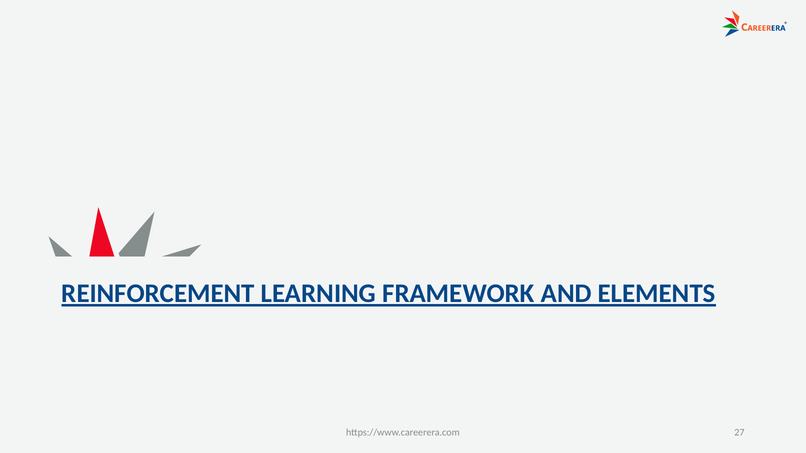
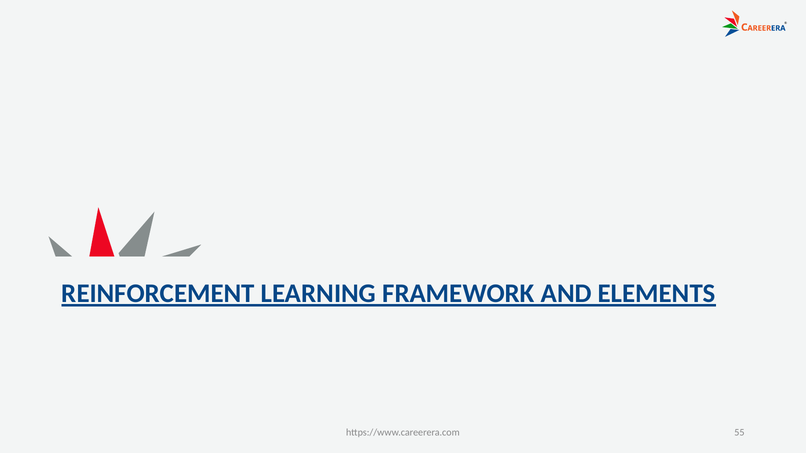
27: 27 -> 55
